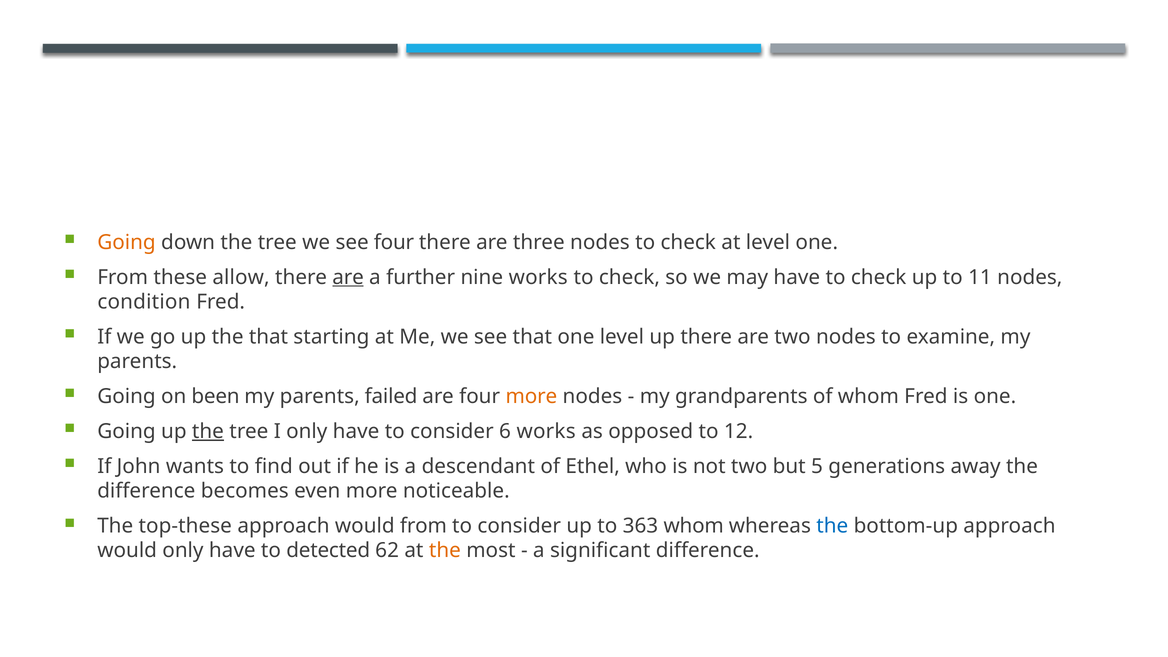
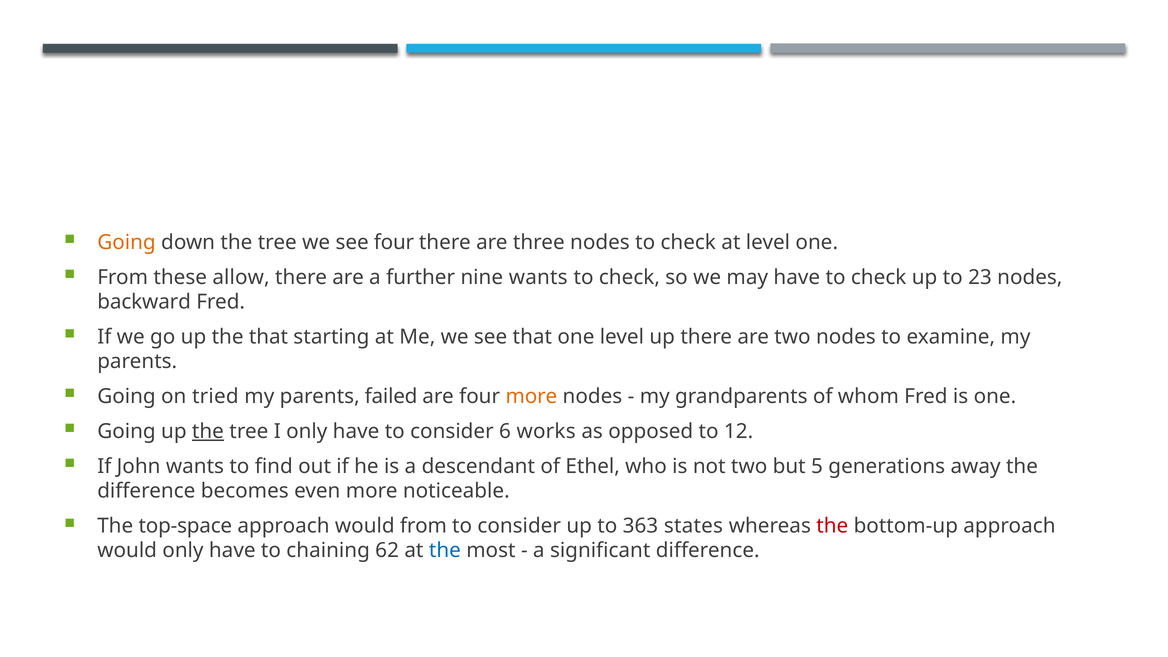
are at (348, 277) underline: present -> none
nine works: works -> wants
11: 11 -> 23
condition: condition -> backward
been: been -> tried
top-these: top-these -> top-space
363 whom: whom -> states
the at (832, 526) colour: blue -> red
detected: detected -> chaining
the at (445, 551) colour: orange -> blue
